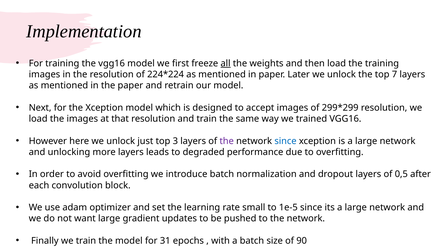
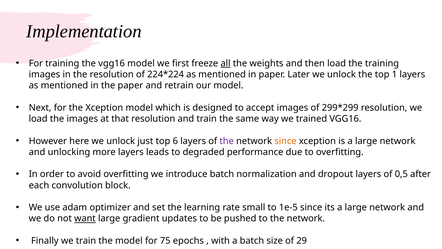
7: 7 -> 1
3: 3 -> 6
since at (285, 141) colour: blue -> orange
want underline: none -> present
31: 31 -> 75
90: 90 -> 29
